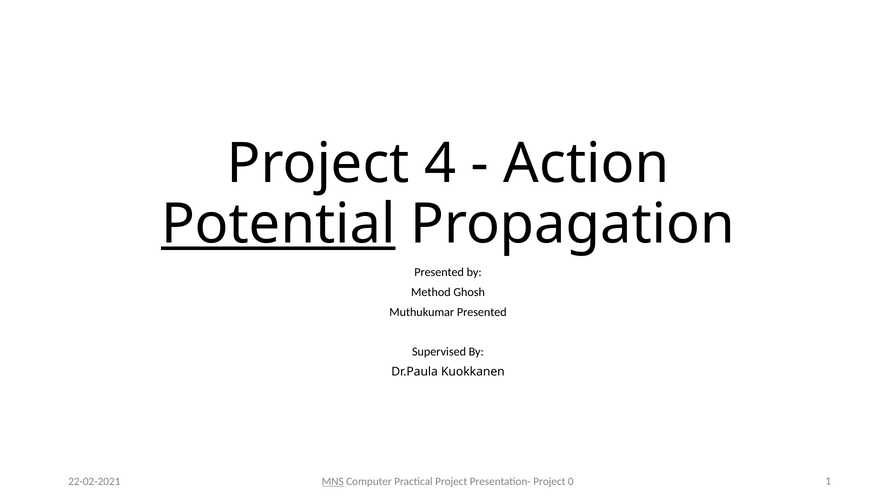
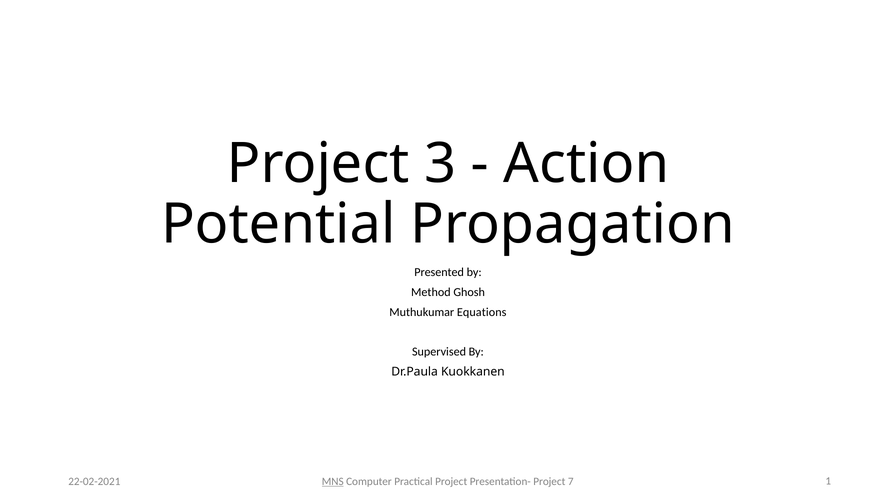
4: 4 -> 3
Potential underline: present -> none
Muthukumar Presented: Presented -> Equations
0: 0 -> 7
